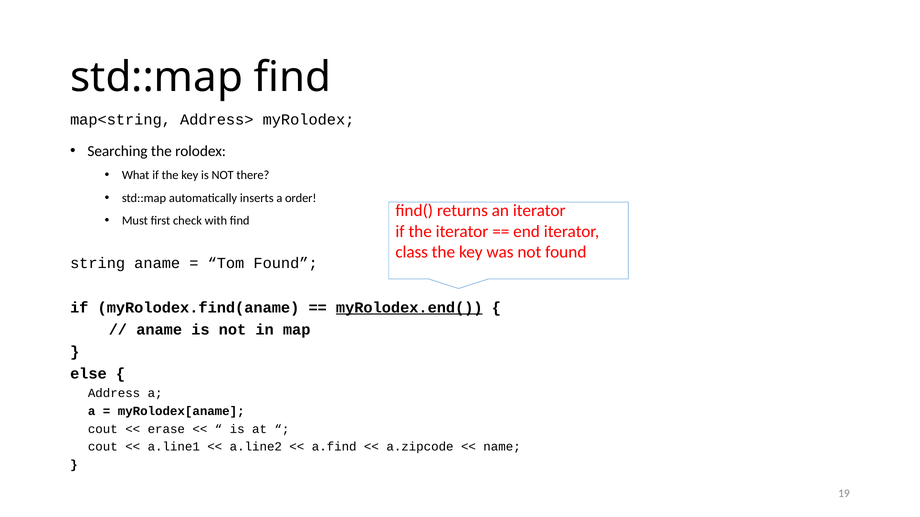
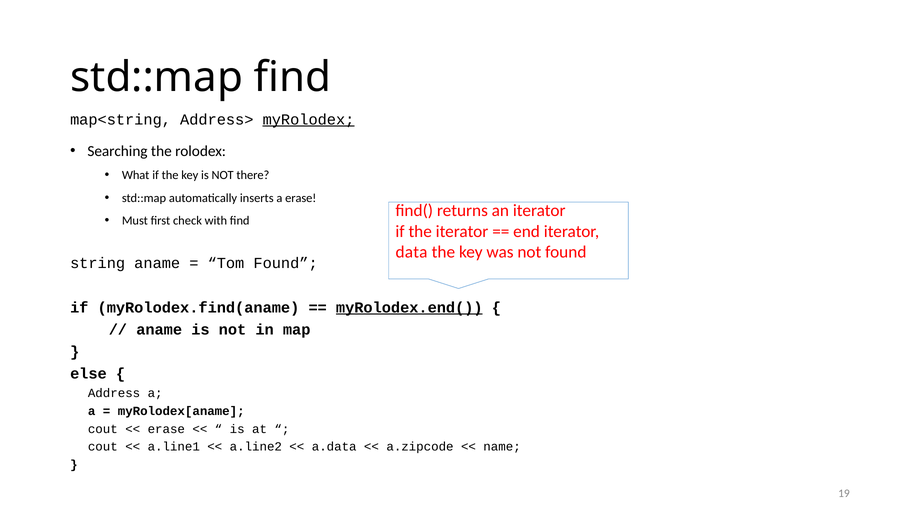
myRolodex underline: none -> present
a order: order -> erase
class: class -> data
a.find: a.find -> a.data
